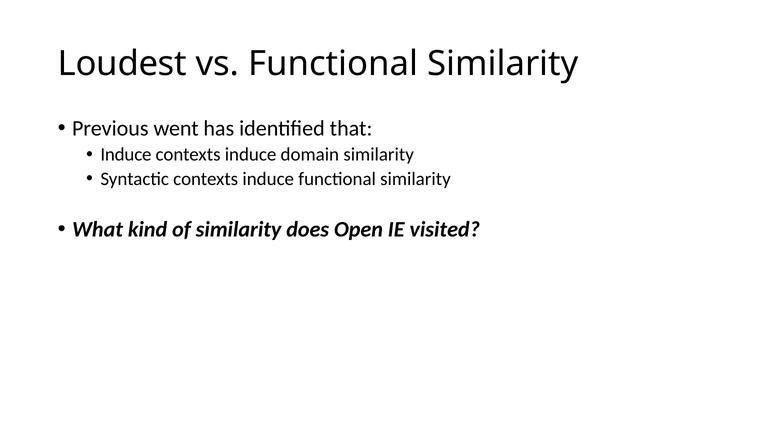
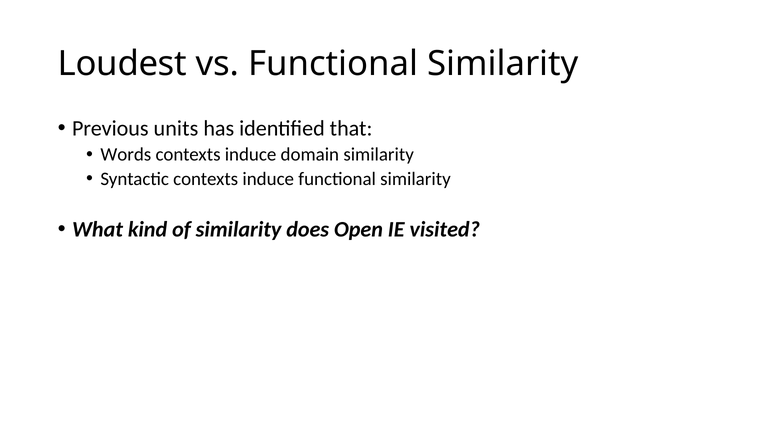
went: went -> units
Induce at (126, 154): Induce -> Words
